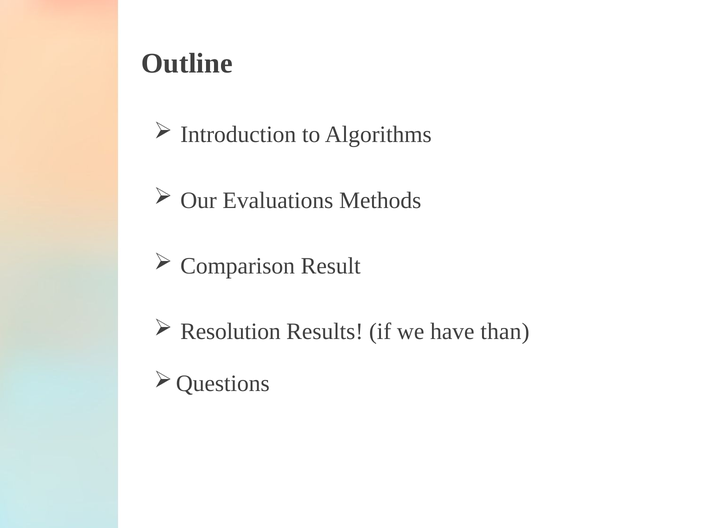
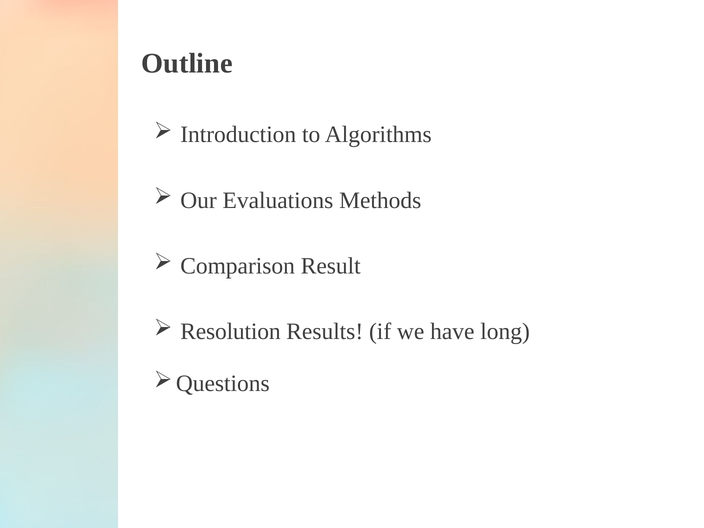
than: than -> long
